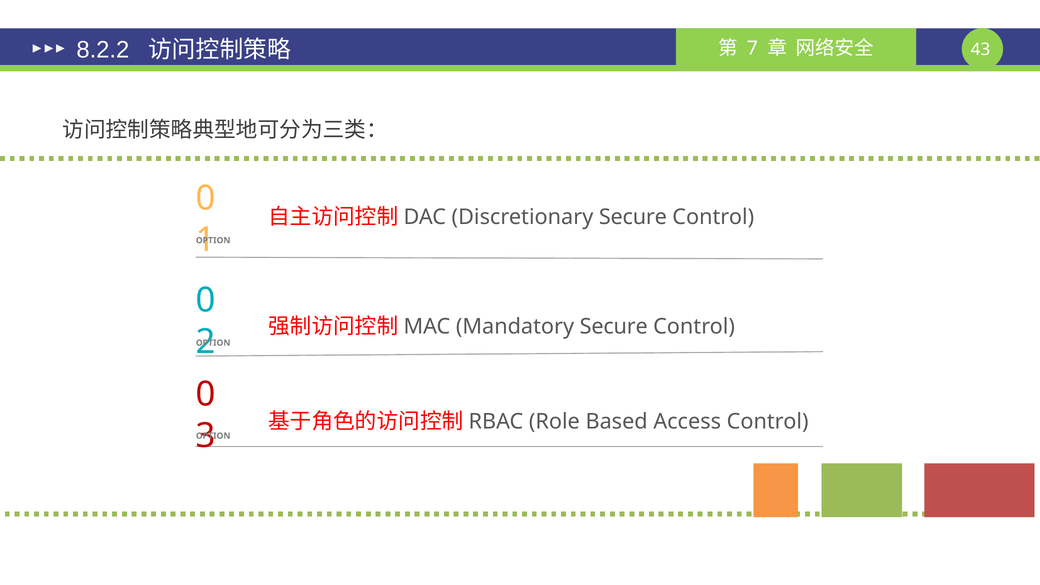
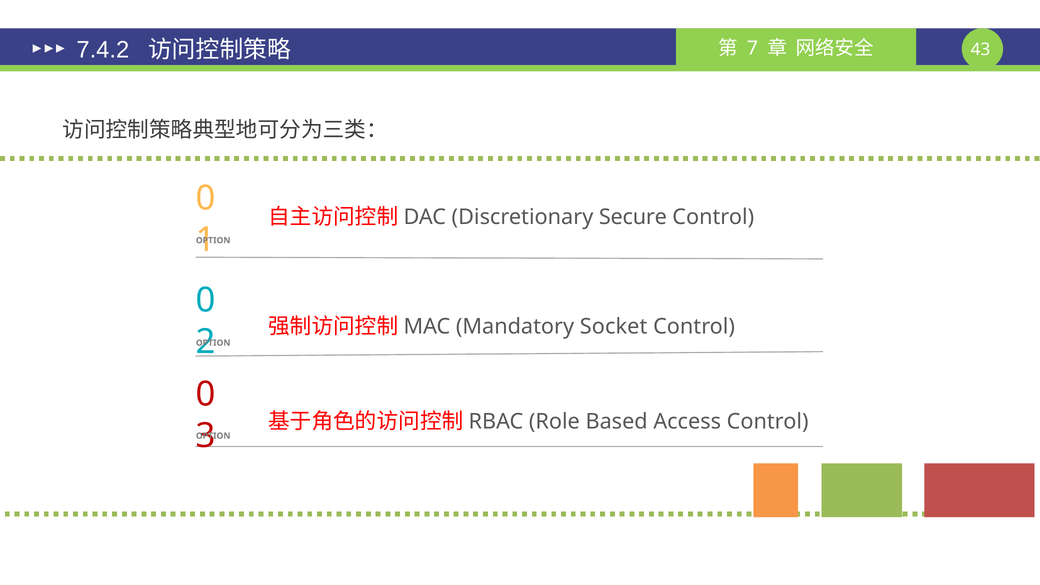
8.2.2: 8.2.2 -> 7.4.2
Mandatory Secure: Secure -> Socket
